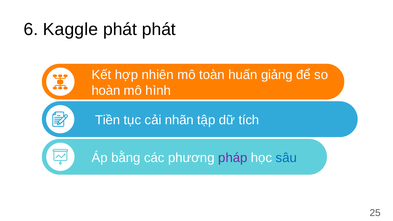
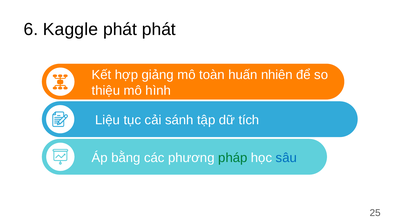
nhiên: nhiên -> giảng
giảng: giảng -> nhiên
hoàn: hoàn -> thiệu
Tiền: Tiền -> Liệu
nhãn: nhãn -> sánh
pháp colour: purple -> green
